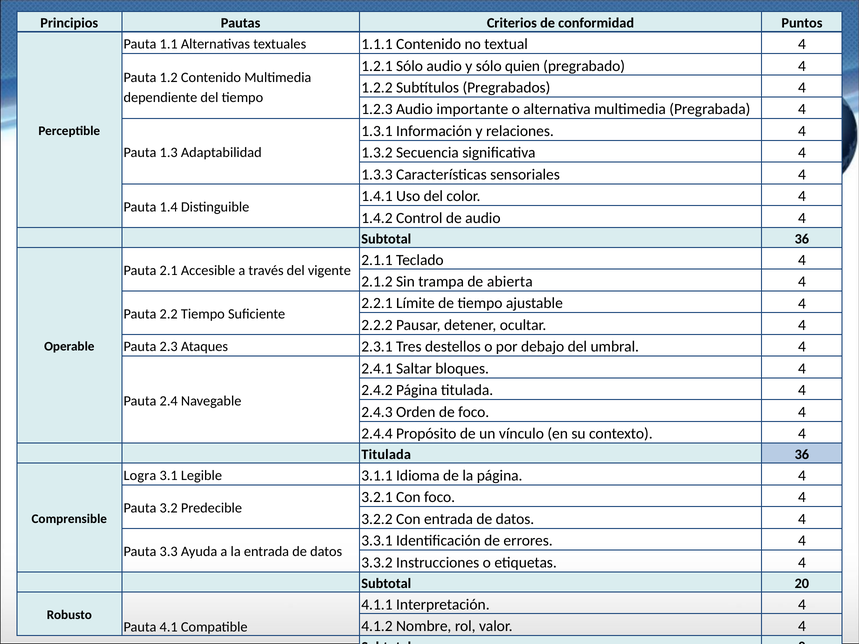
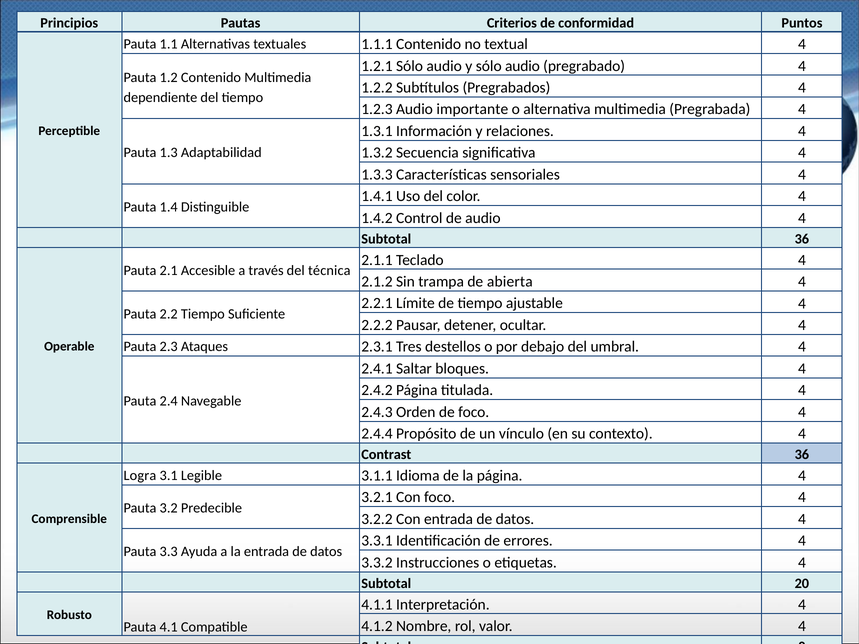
y sólo quien: quien -> audio
vigente: vigente -> técnica
Titulada at (386, 455): Titulada -> Contrast
